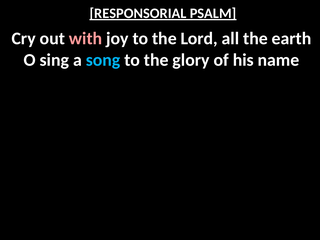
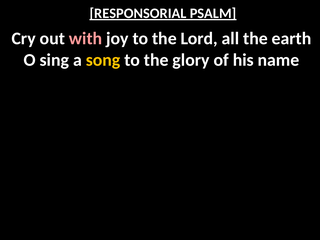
song colour: light blue -> yellow
